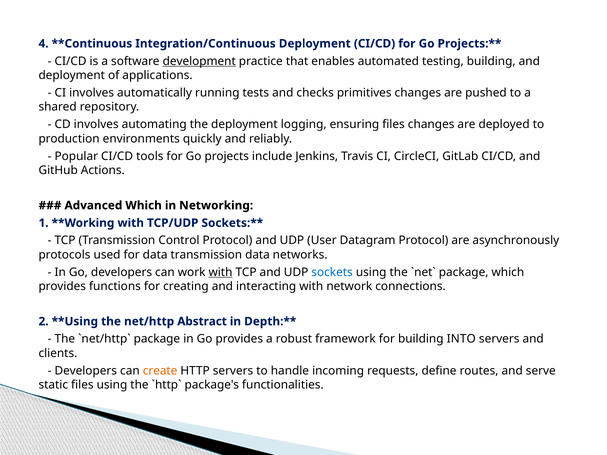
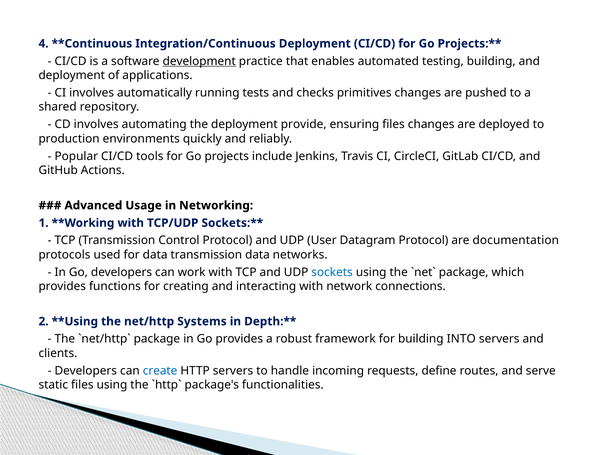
logging: logging -> provide
Advanced Which: Which -> Usage
asynchronously: asynchronously -> documentation
with at (220, 272) underline: present -> none
Abstract: Abstract -> Systems
create colour: orange -> blue
